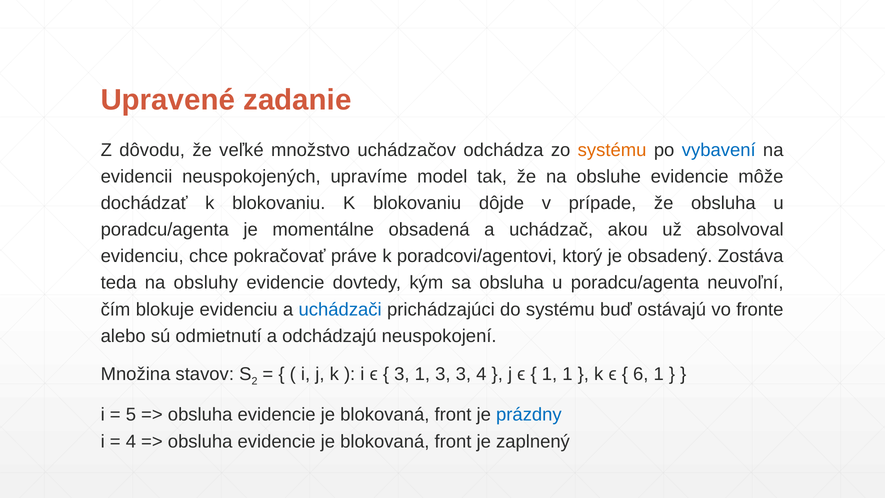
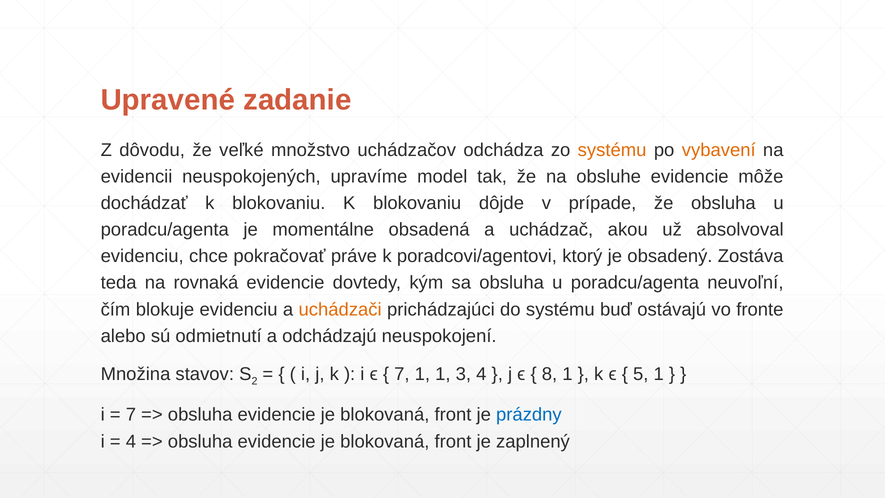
vybavení colour: blue -> orange
obsluhy: obsluhy -> rovnaká
uchádzači colour: blue -> orange
3 at (402, 374): 3 -> 7
1 3: 3 -> 1
1 at (549, 374): 1 -> 8
6: 6 -> 5
5 at (131, 415): 5 -> 7
